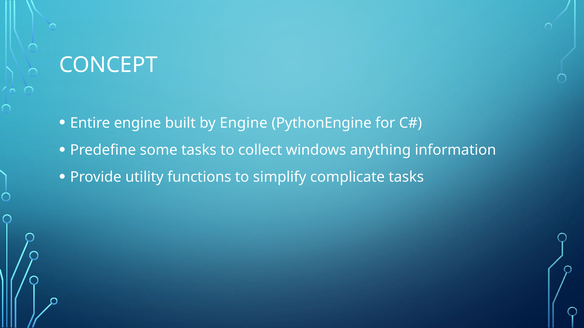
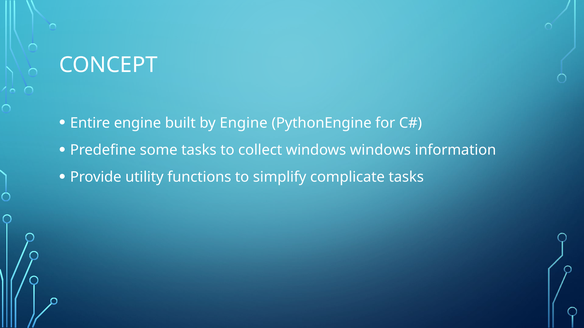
windows anything: anything -> windows
